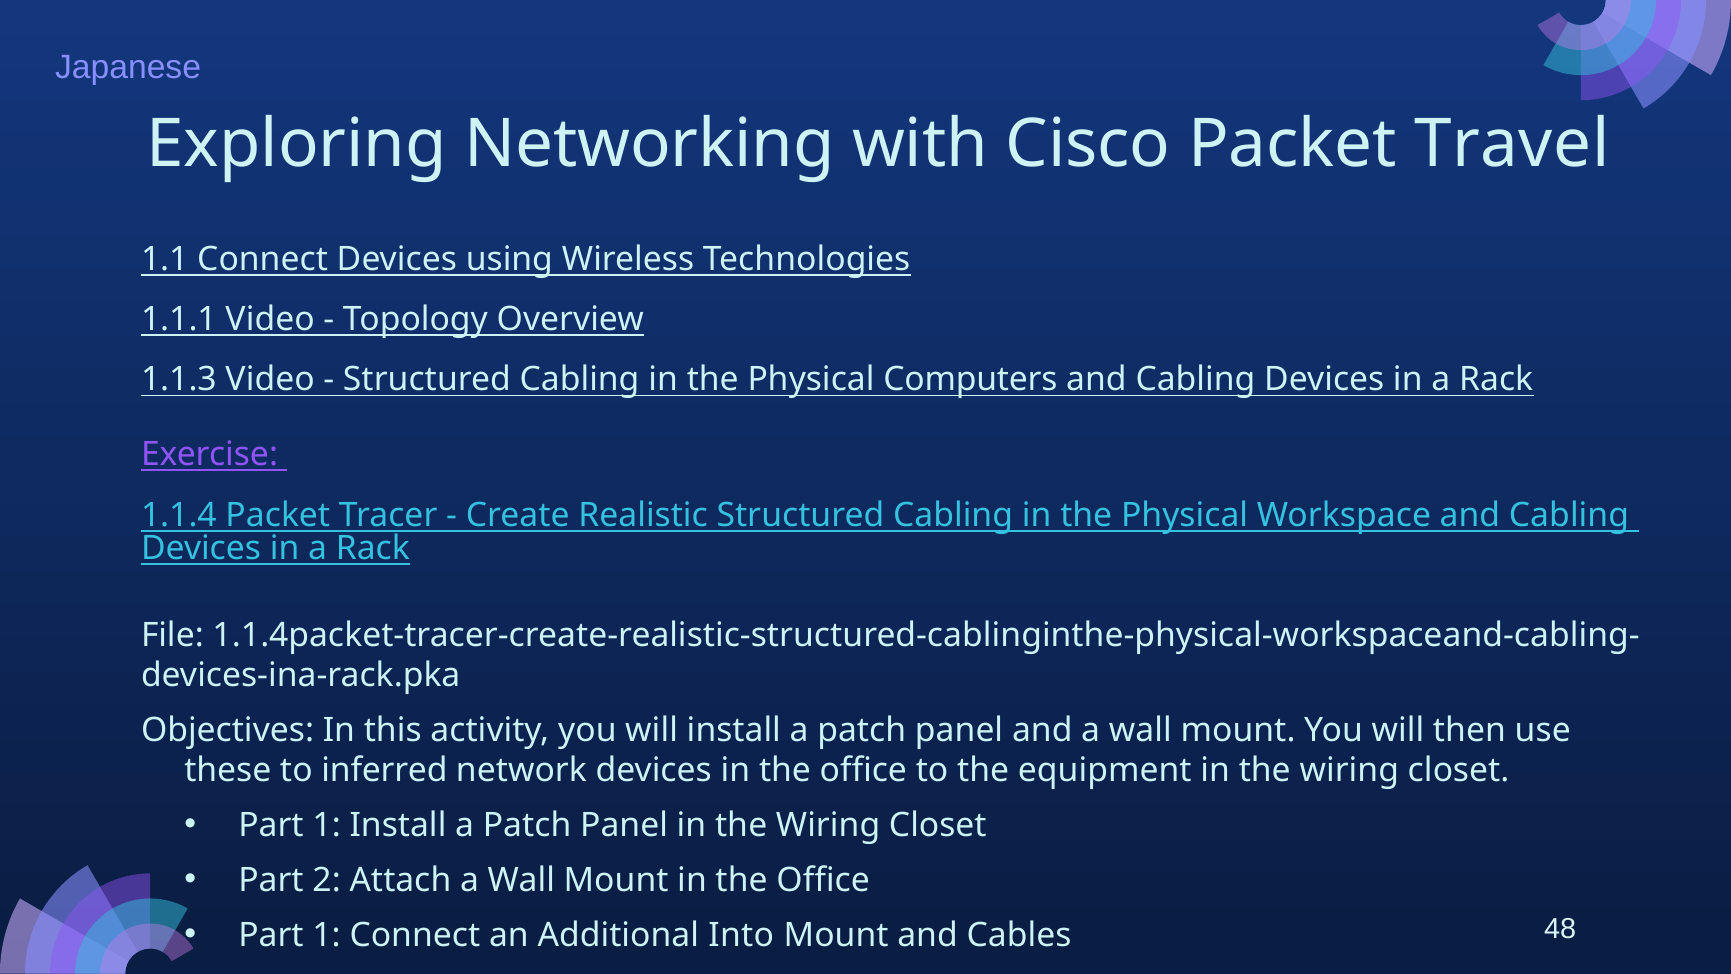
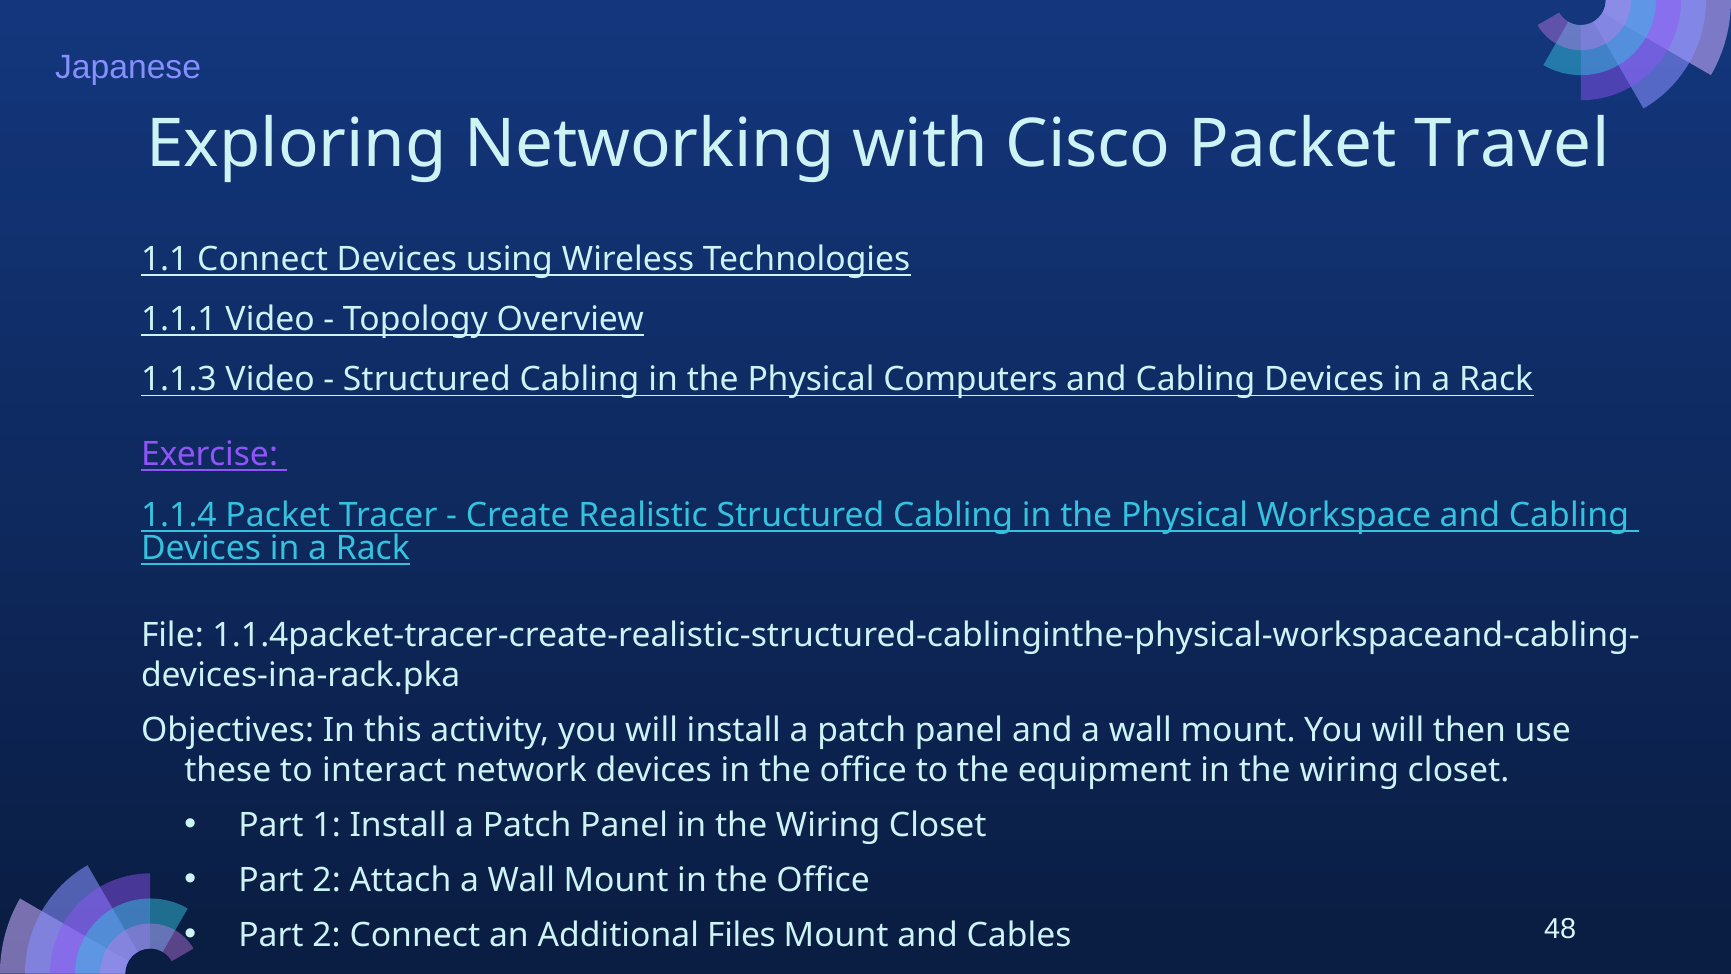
inferred: inferred -> interact
1 at (327, 935): 1 -> 2
Into: Into -> Files
